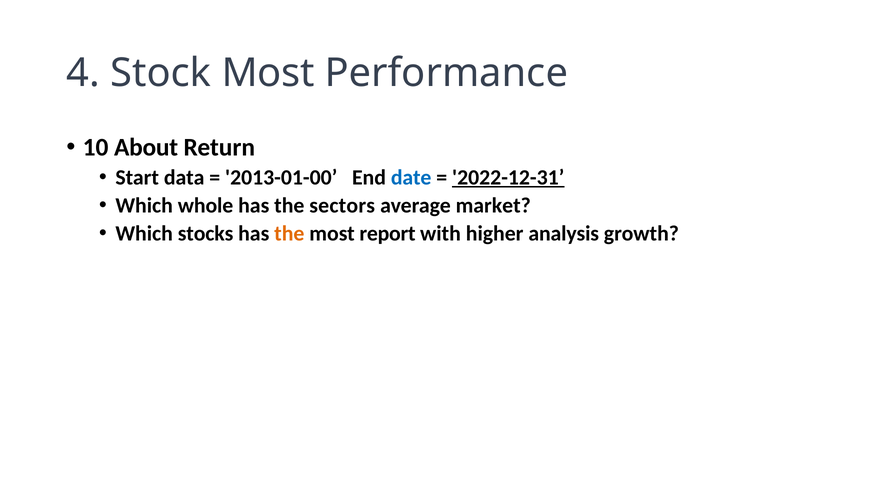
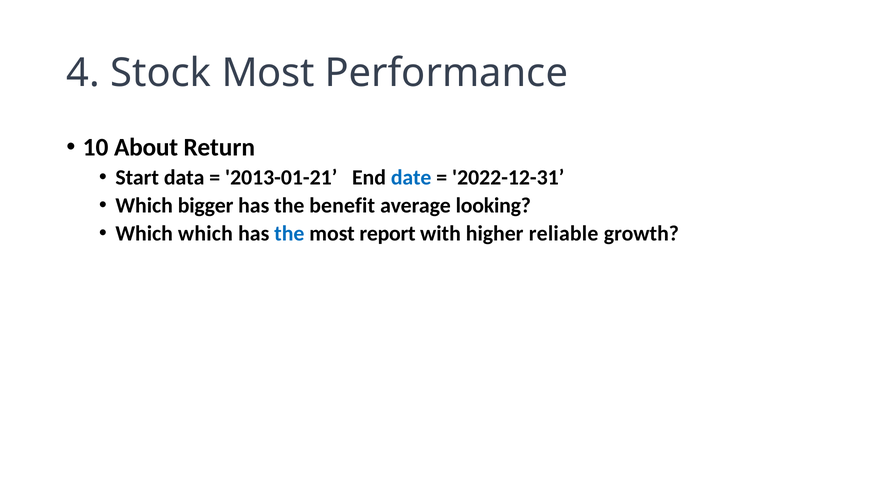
2013-01-00: 2013-01-00 -> 2013-01-21
2022-12-31 underline: present -> none
whole: whole -> bigger
sectors: sectors -> benefit
market: market -> looking
Which stocks: stocks -> which
the at (289, 233) colour: orange -> blue
analysis: analysis -> reliable
